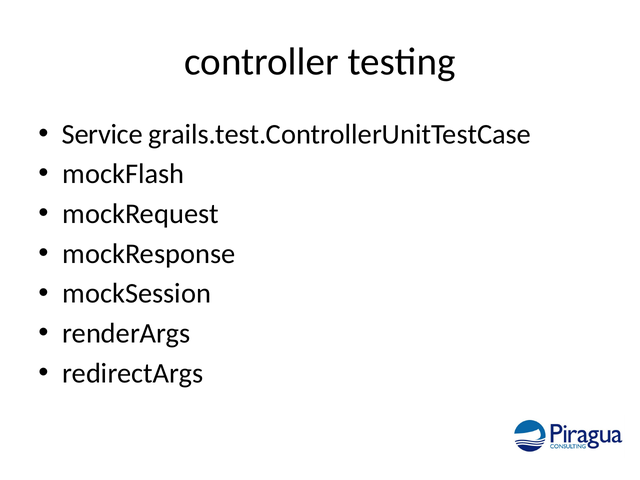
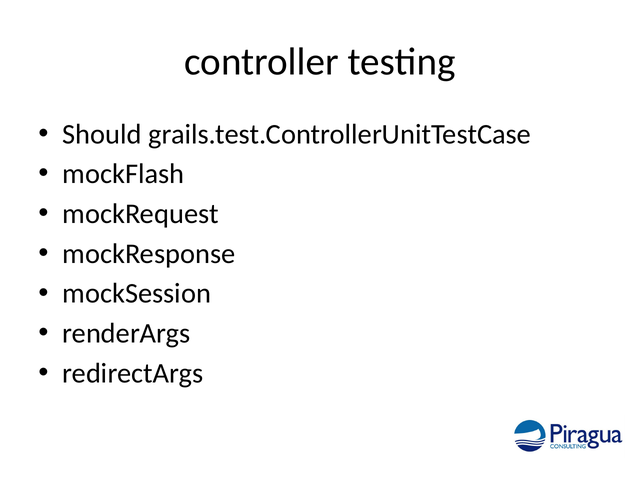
Service: Service -> Should
